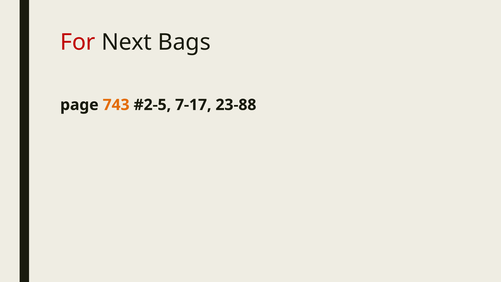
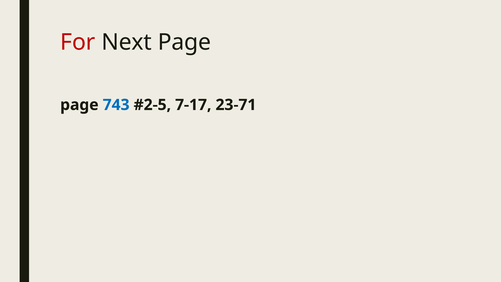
Next Bags: Bags -> Page
743 colour: orange -> blue
23-88: 23-88 -> 23-71
